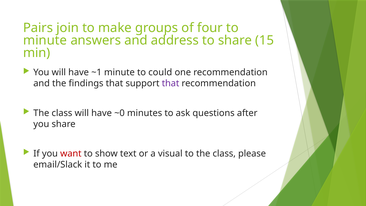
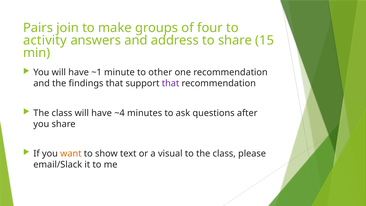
minute at (45, 40): minute -> activity
could: could -> other
~0: ~0 -> ~4
want colour: red -> orange
